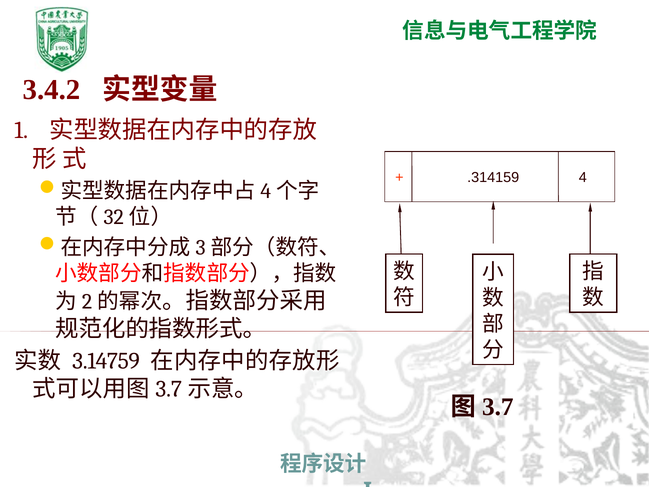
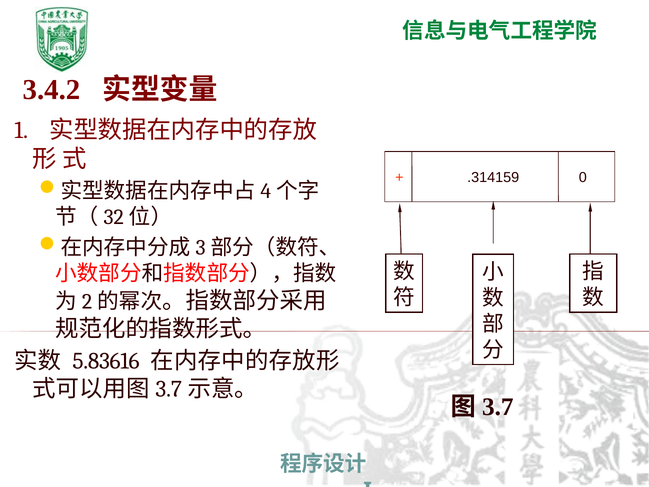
4: 4 -> 0
3.14759: 3.14759 -> 5.83616
